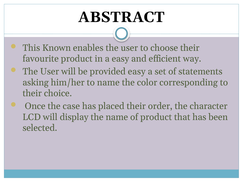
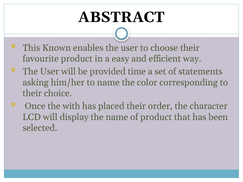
provided easy: easy -> time
case: case -> with
